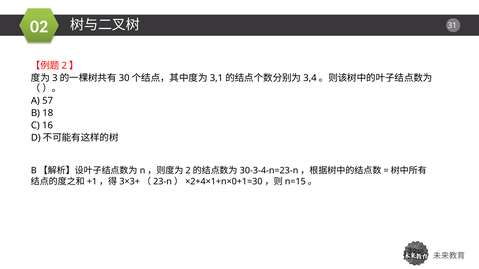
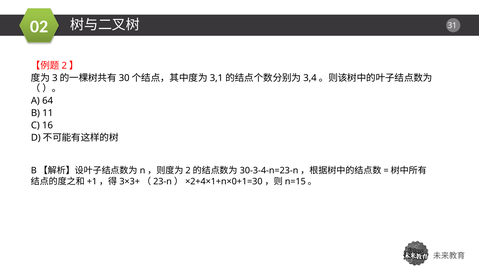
57: 57 -> 64
18: 18 -> 11
